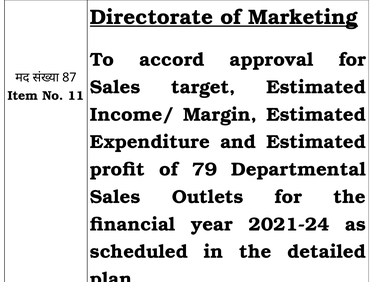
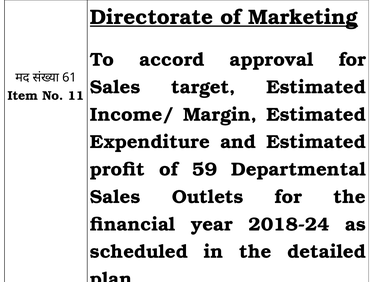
87: 87 -> 61
79: 79 -> 59
2021-24: 2021-24 -> 2018-24
